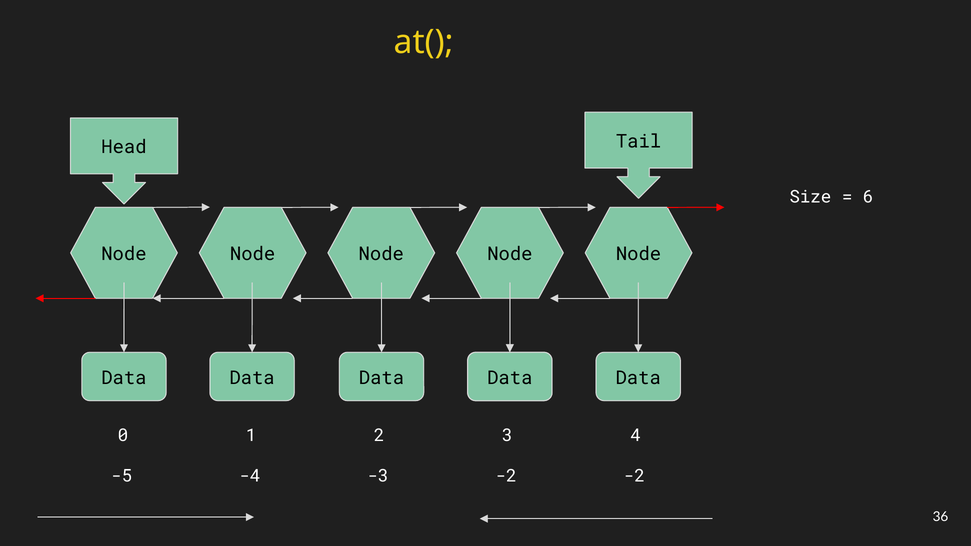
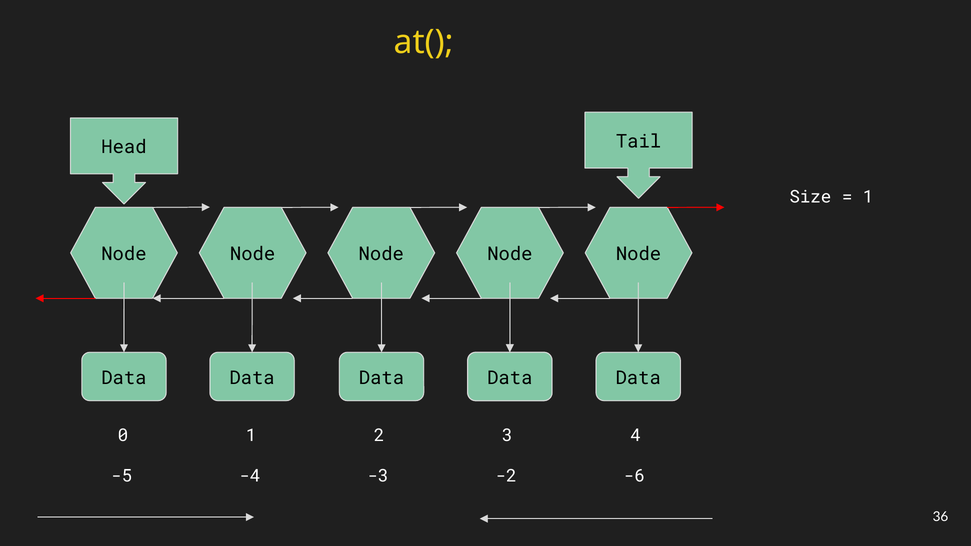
6 at (868, 197): 6 -> 1
-2 at (634, 476): -2 -> -6
